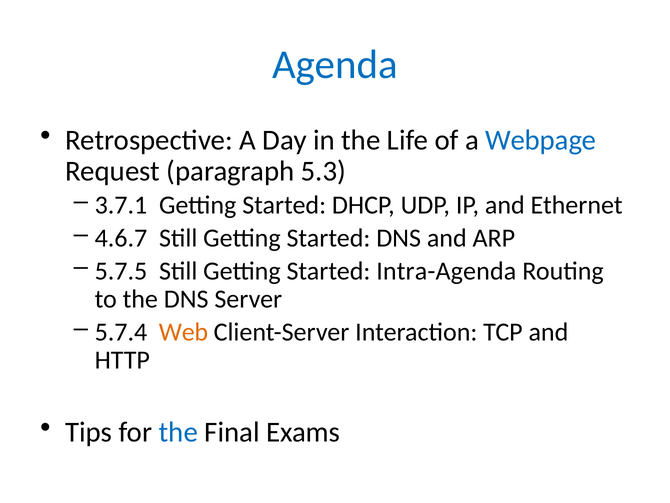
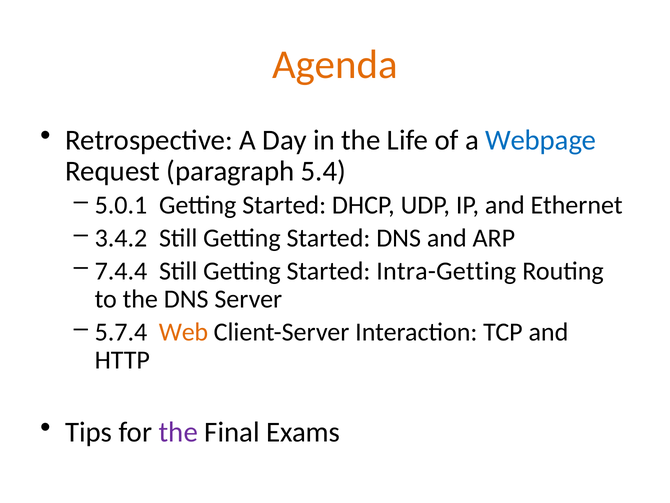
Agenda colour: blue -> orange
5.3: 5.3 -> 5.4
3.7.1: 3.7.1 -> 5.0.1
4.6.7: 4.6.7 -> 3.4.2
5.7.5: 5.7.5 -> 7.4.4
Intra-Agenda: Intra-Agenda -> Intra-Getting
the at (178, 432) colour: blue -> purple
